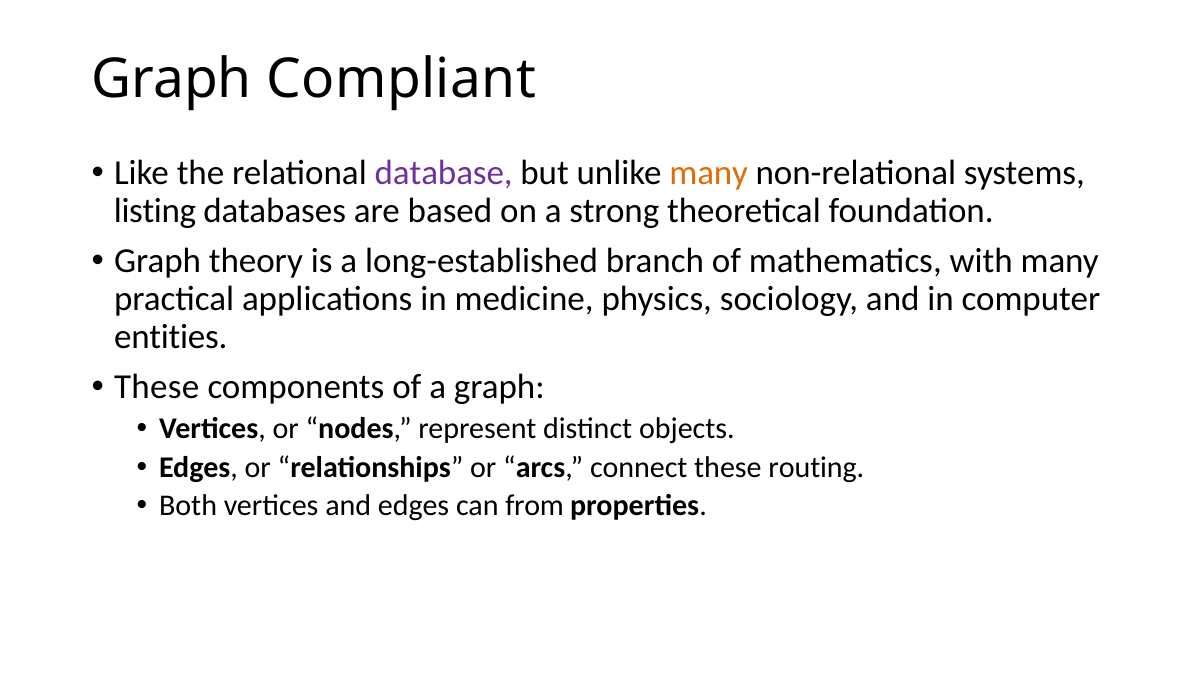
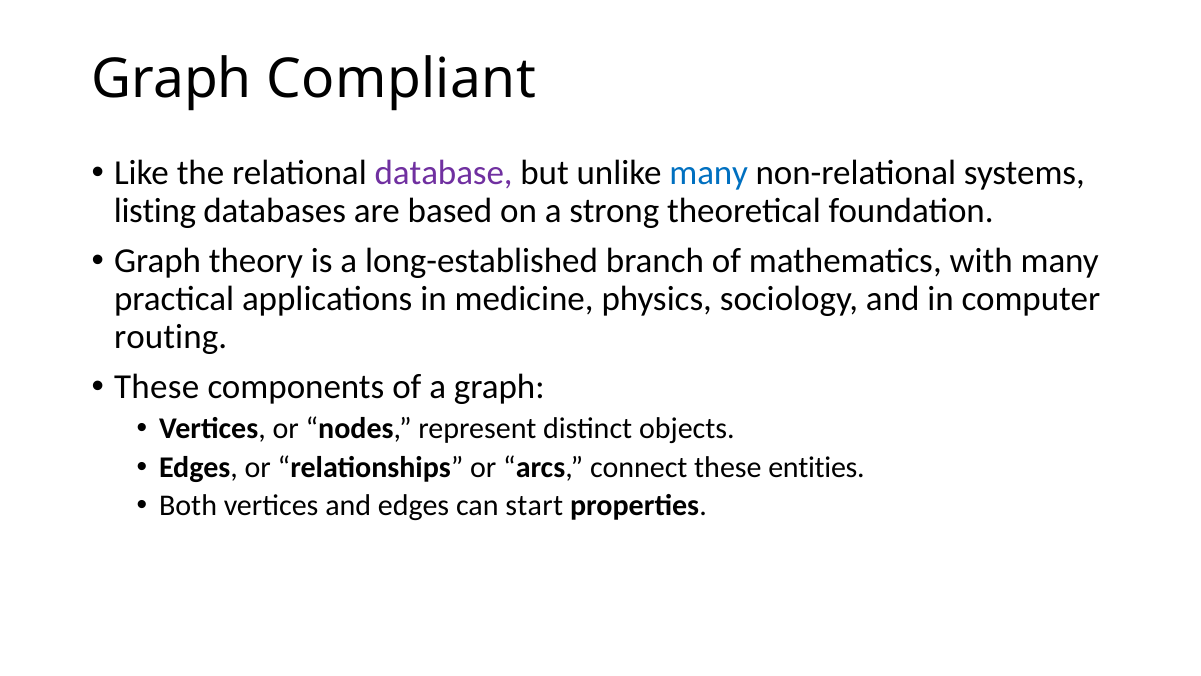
many at (709, 173) colour: orange -> blue
entities: entities -> routing
routing: routing -> entities
from: from -> start
